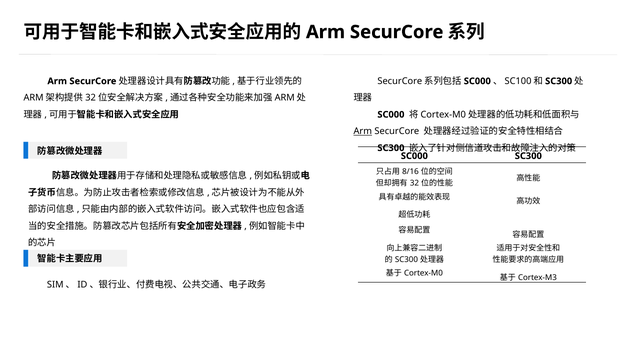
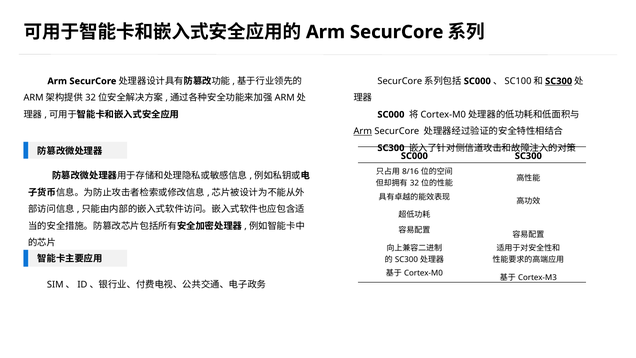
SC300 at (559, 81) underline: none -> present
